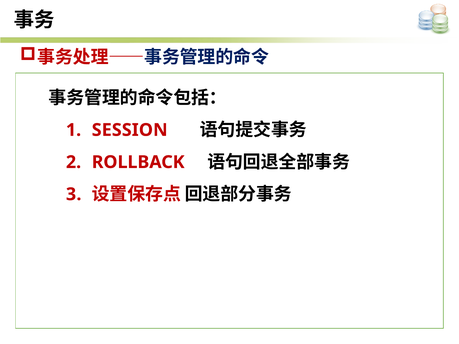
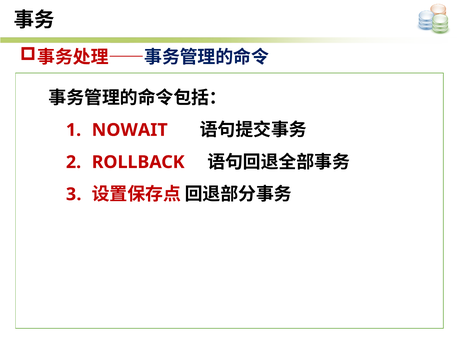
SESSION: SESSION -> NOWAIT
